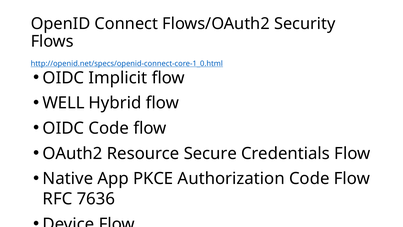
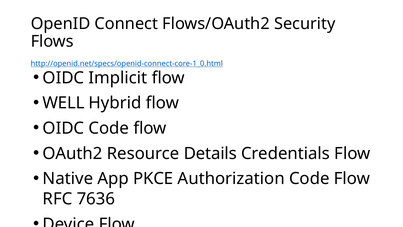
Secure: Secure -> Details
